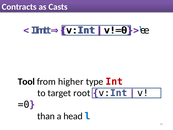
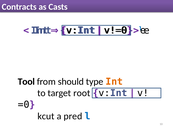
higher: higher -> should
Int at (114, 81) colour: red -> orange
than: than -> kcut
head: head -> pred
